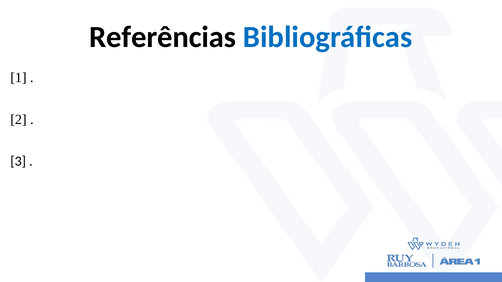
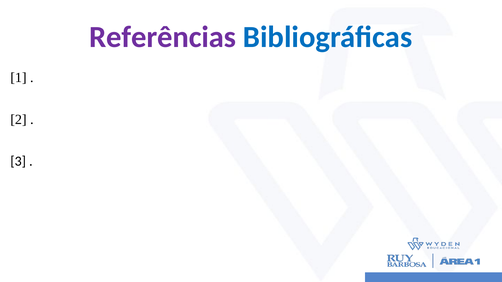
Referências colour: black -> purple
